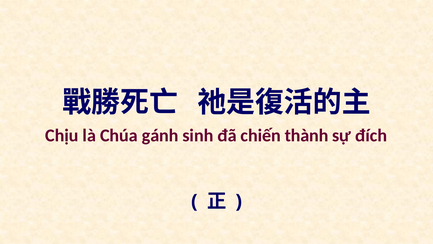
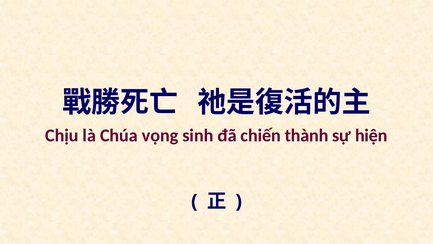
gánh: gánh -> vọng
đích: đích -> hiện
